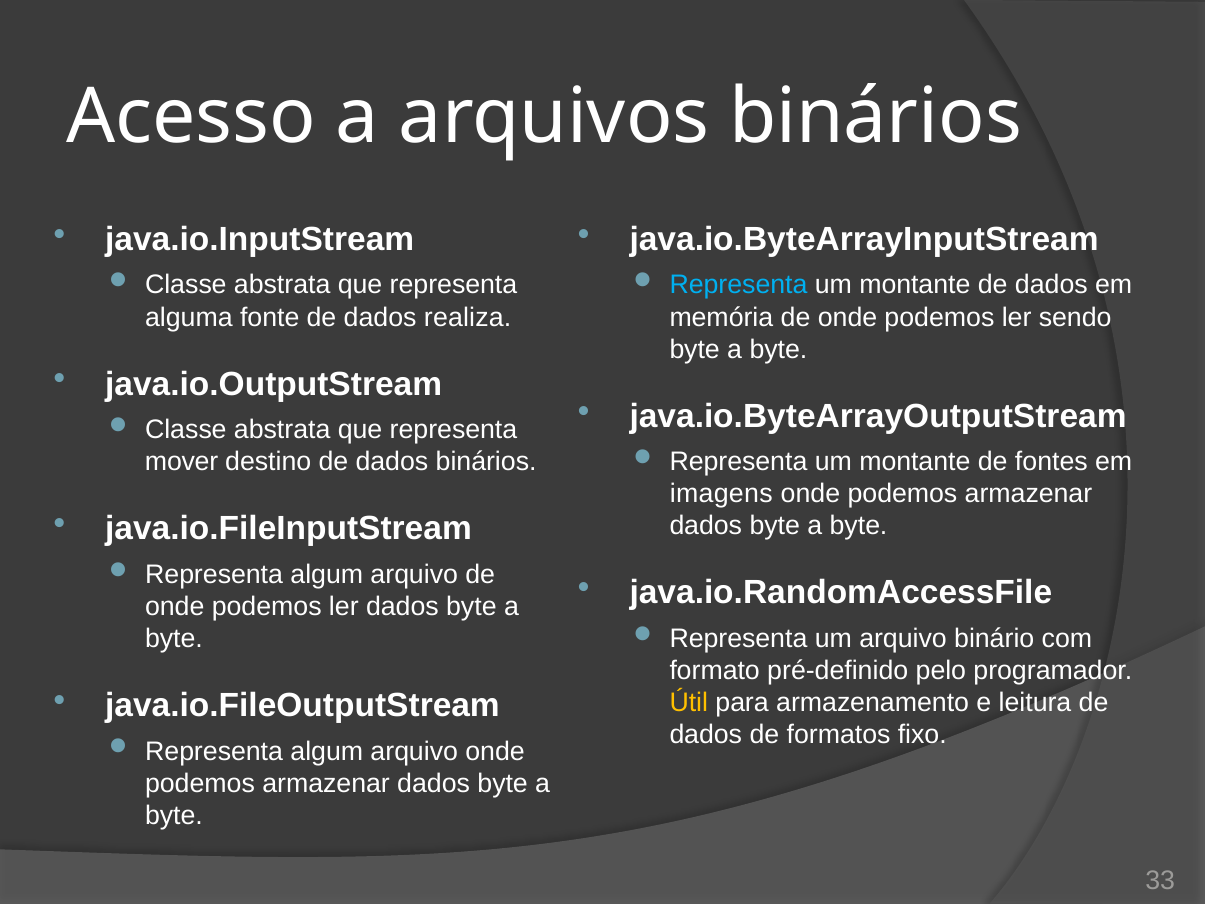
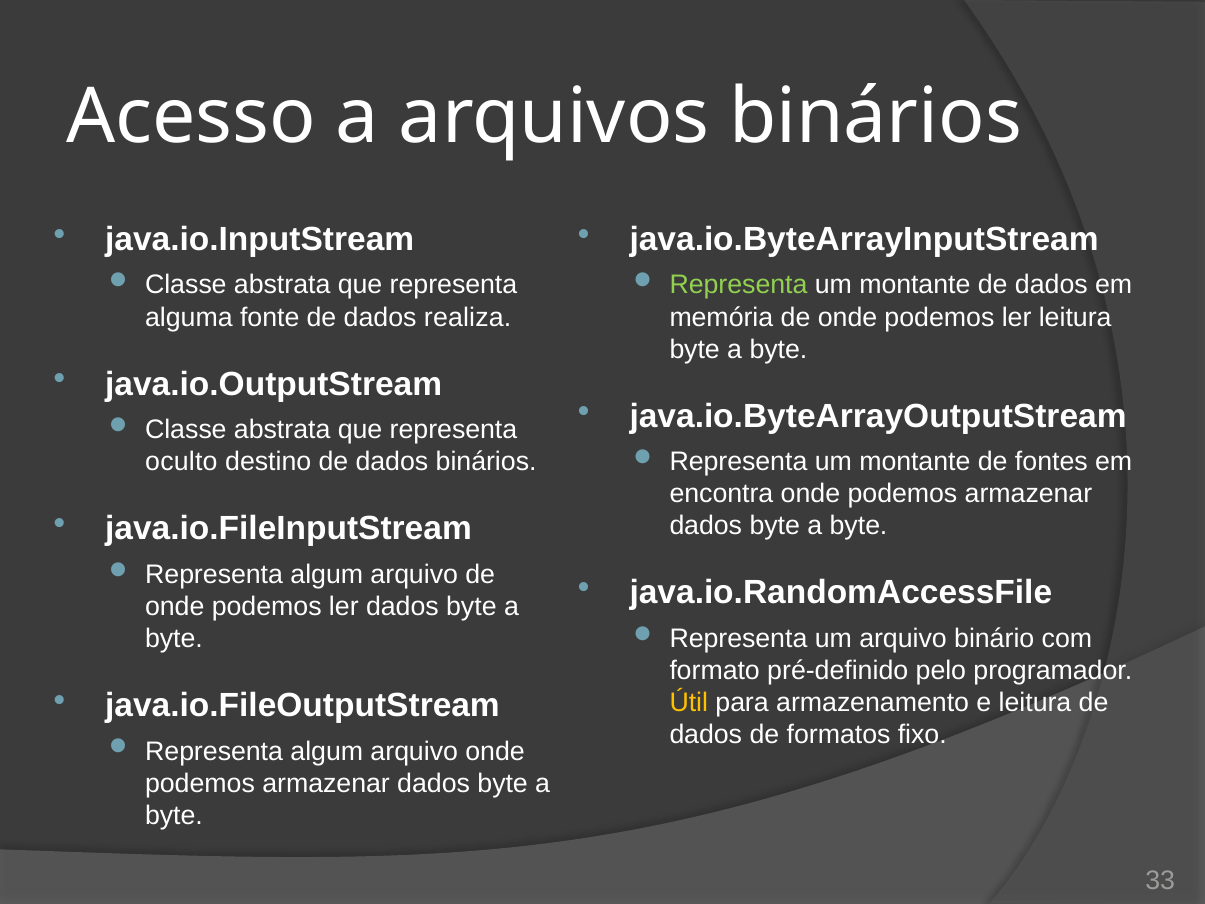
Representa at (738, 285) colour: light blue -> light green
ler sendo: sendo -> leitura
mover: mover -> oculto
imagens: imagens -> encontra
